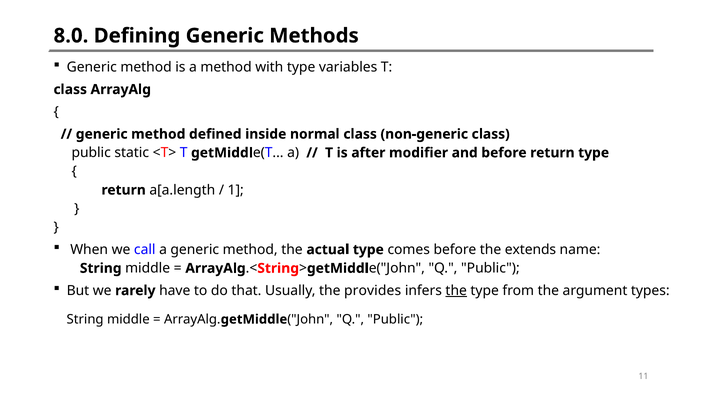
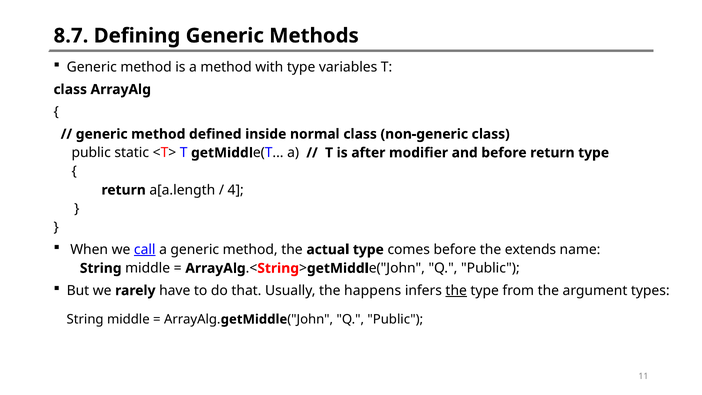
8.0: 8.0 -> 8.7
1: 1 -> 4
call underline: none -> present
provides: provides -> happens
